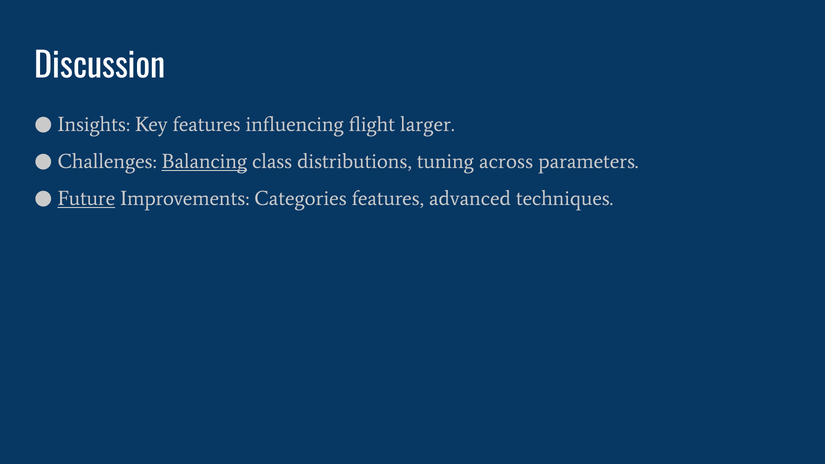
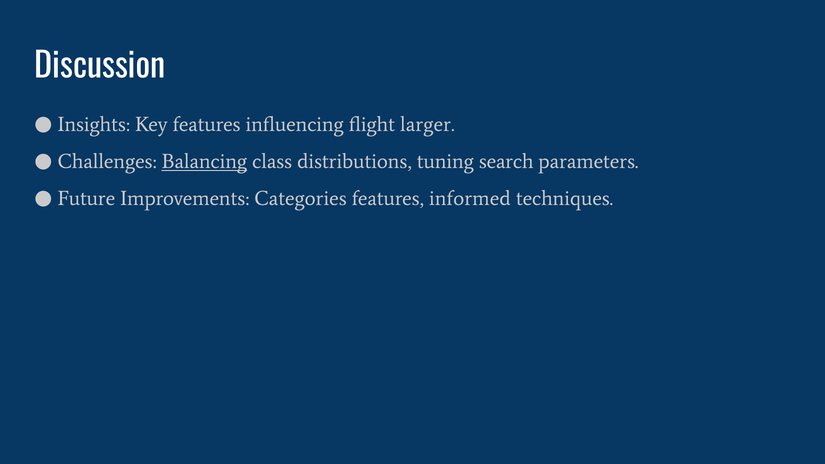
across: across -> search
Future underline: present -> none
advanced: advanced -> informed
